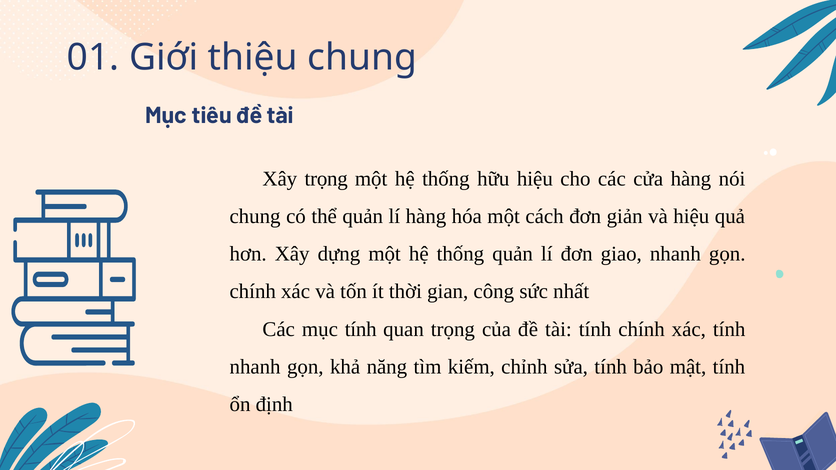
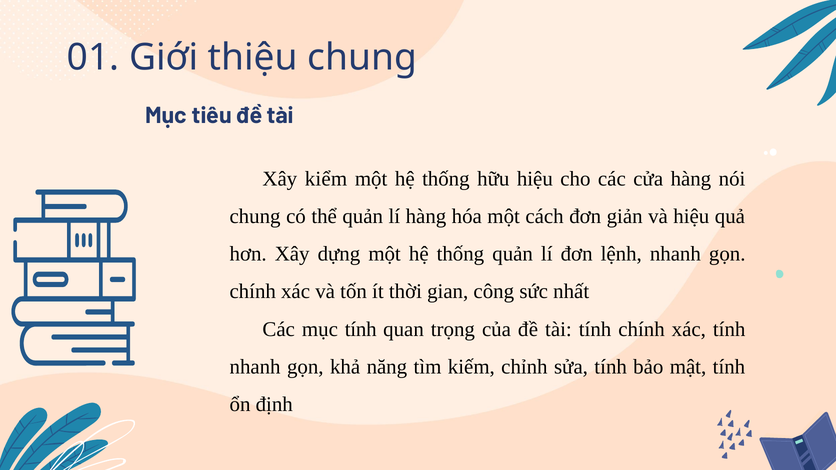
Xây trọng: trọng -> kiểm
giao: giao -> lệnh
